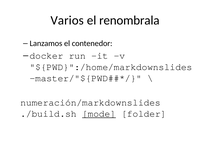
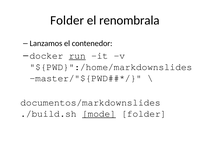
Varios at (67, 20): Varios -> Folder
run underline: none -> present
numeración/markdownslides: numeración/markdownslides -> documentos/markdownslides
